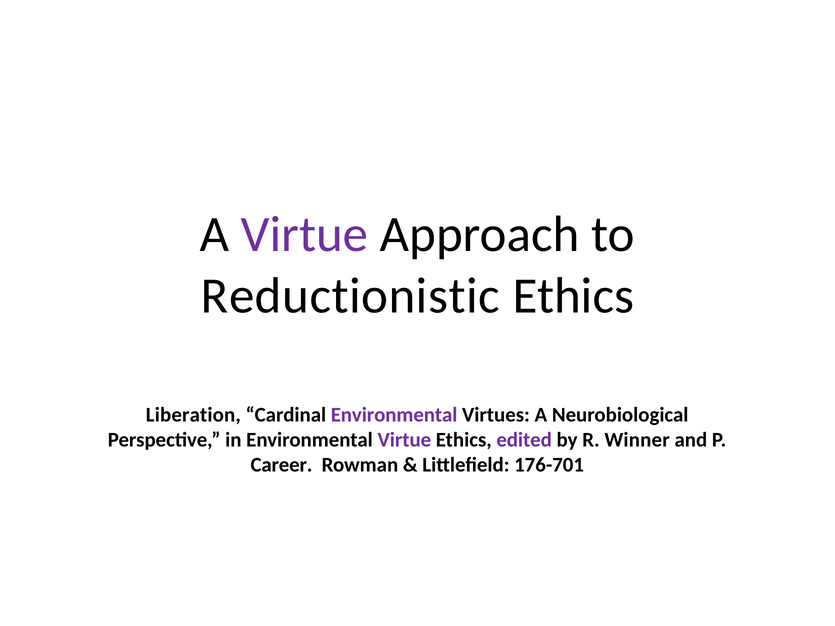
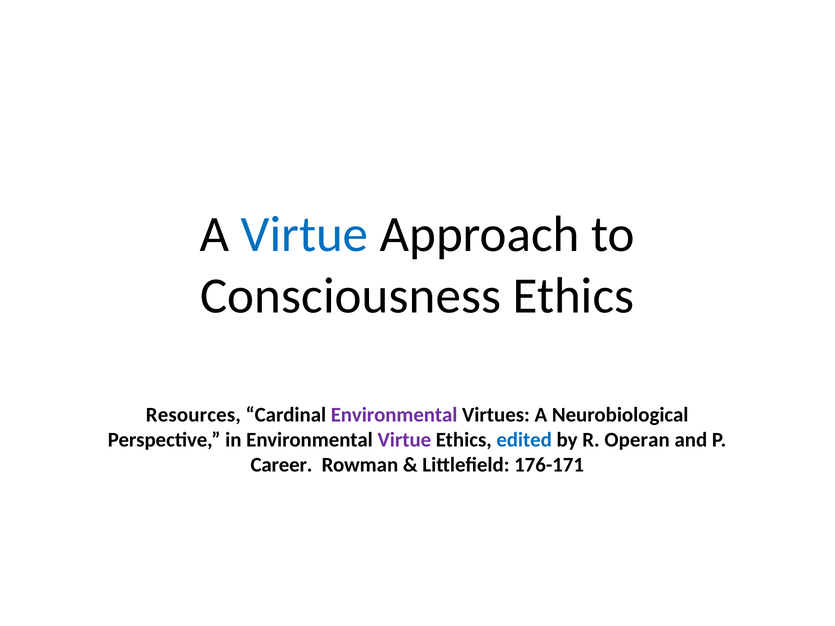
Virtue at (305, 235) colour: purple -> blue
Reductionistic: Reductionistic -> Consciousness
Liberation: Liberation -> Resources
edited colour: purple -> blue
Winner: Winner -> Operan
176-701: 176-701 -> 176-171
